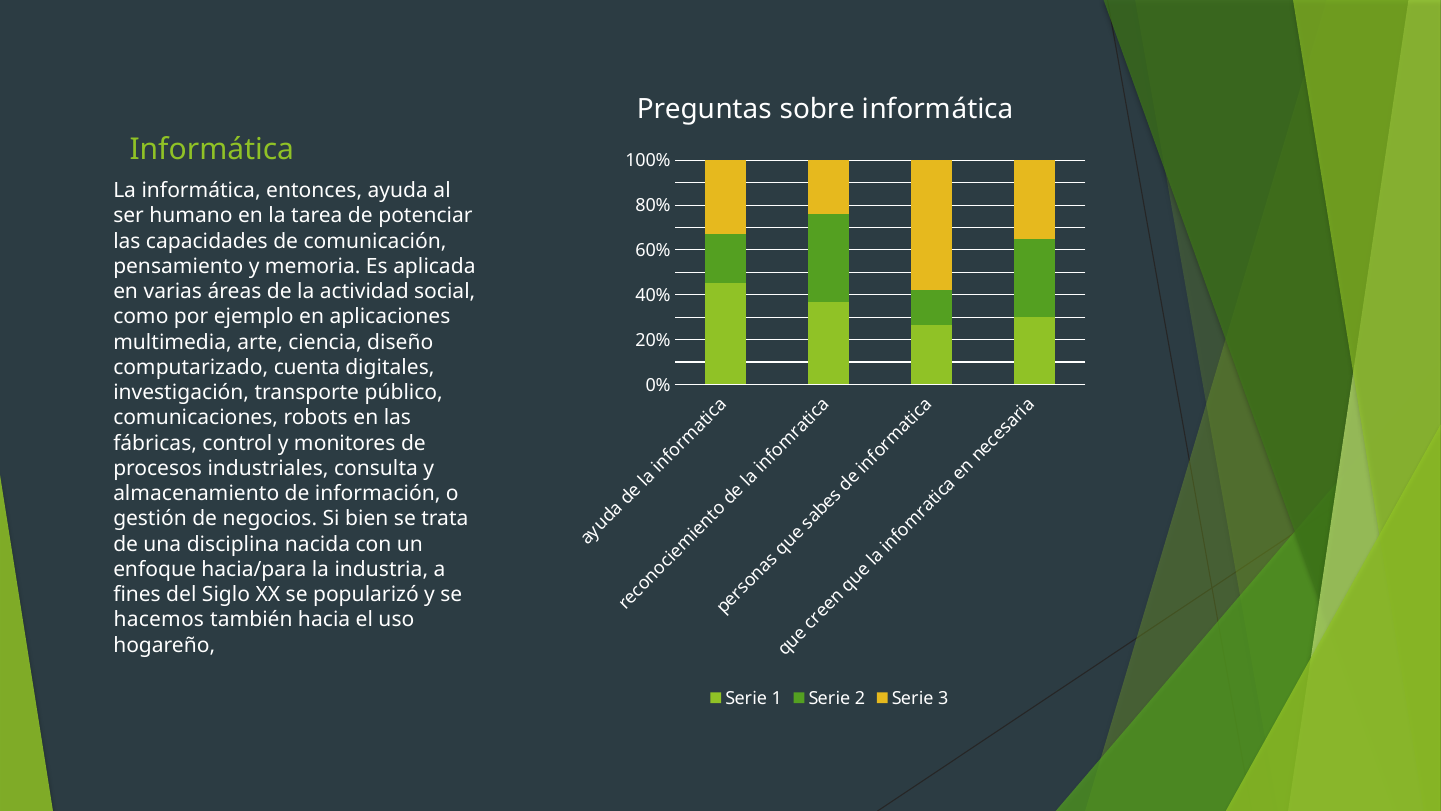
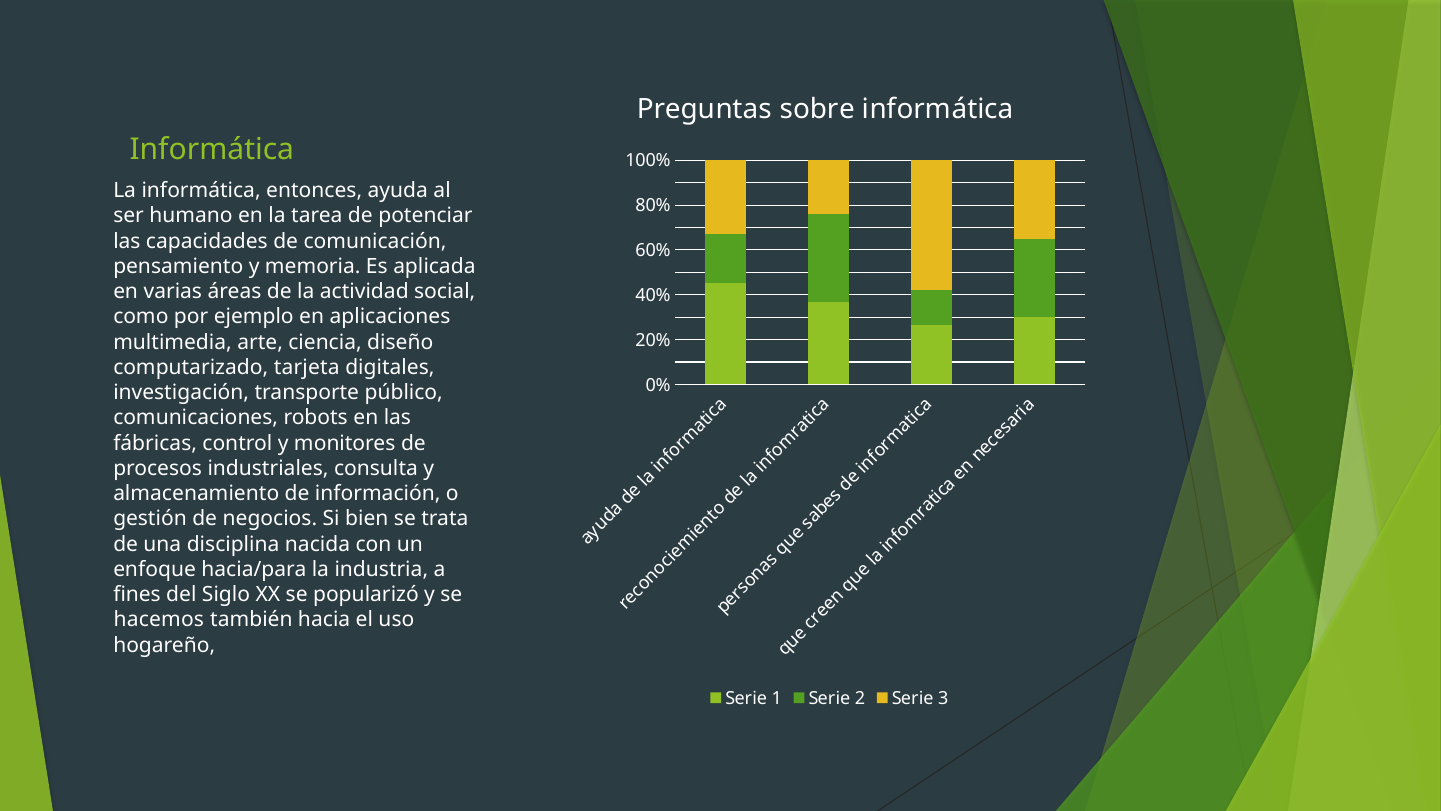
cuenta: cuenta -> tarjeta
